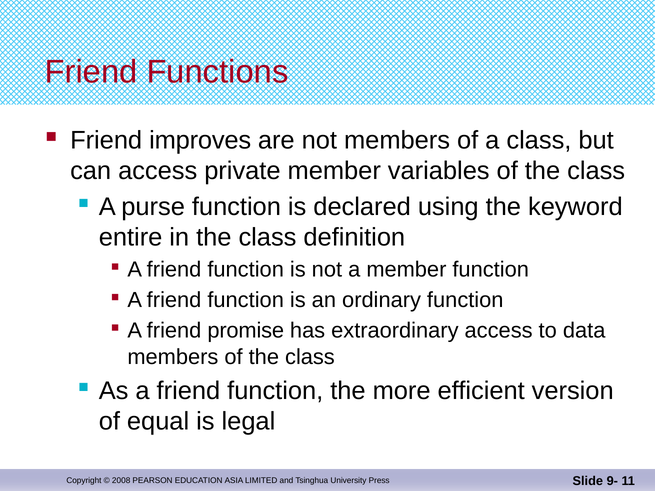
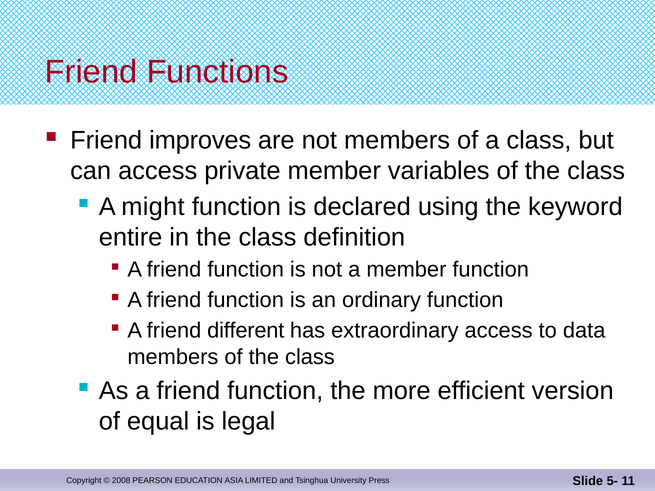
purse: purse -> might
promise: promise -> different
9-: 9- -> 5-
